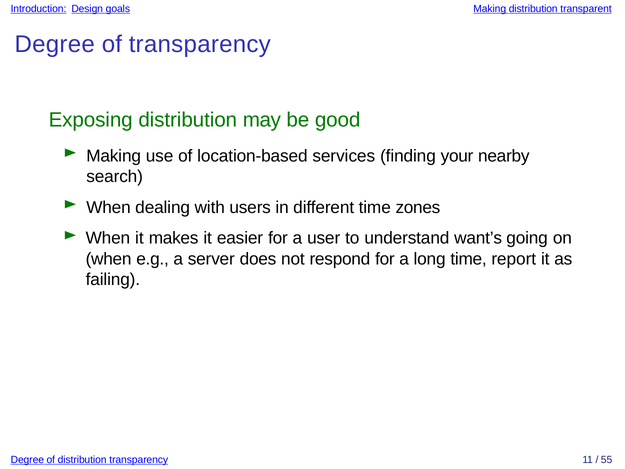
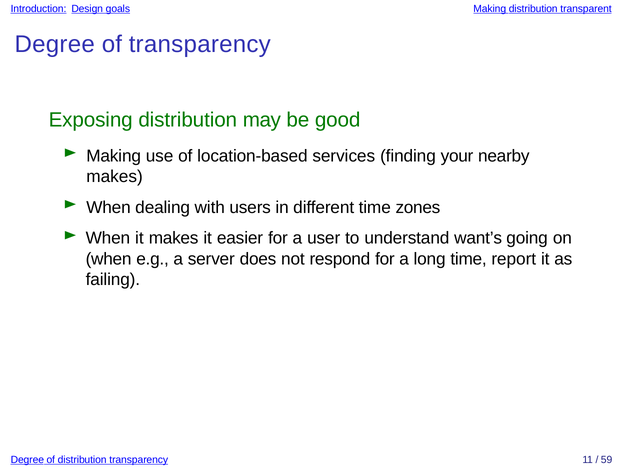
search at (115, 177): search -> makes
55: 55 -> 59
